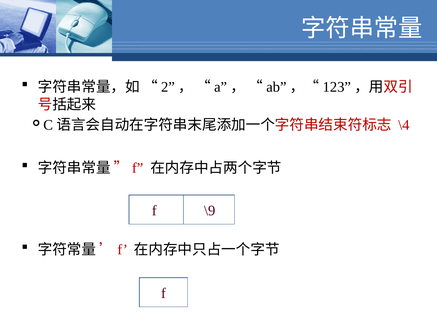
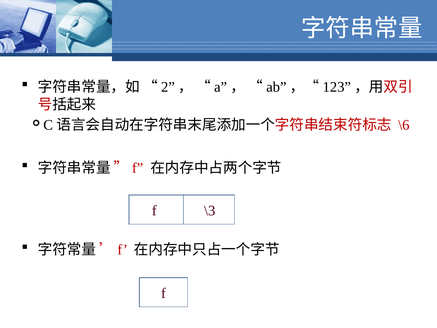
\4: \4 -> \6
\9: \9 -> \3
